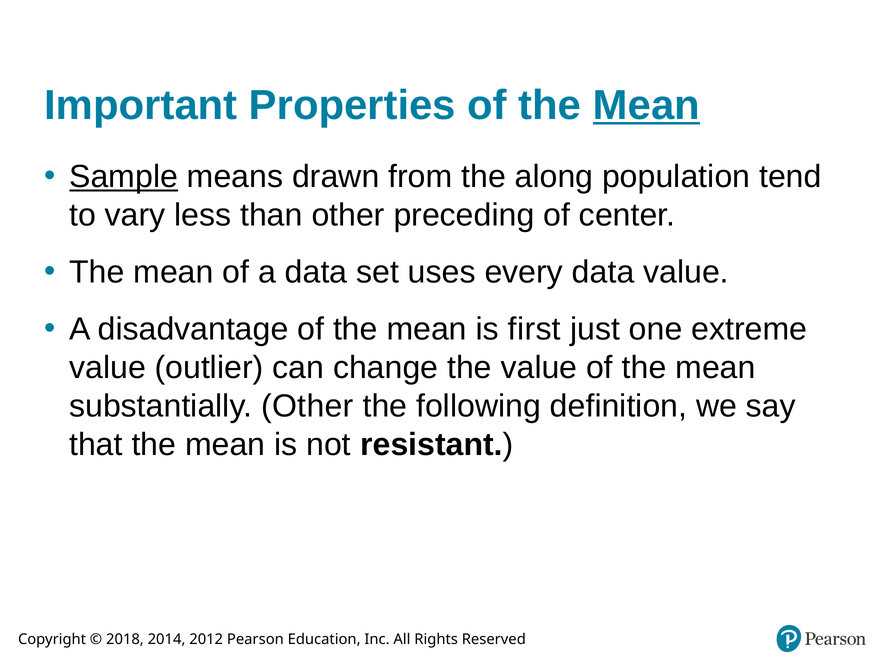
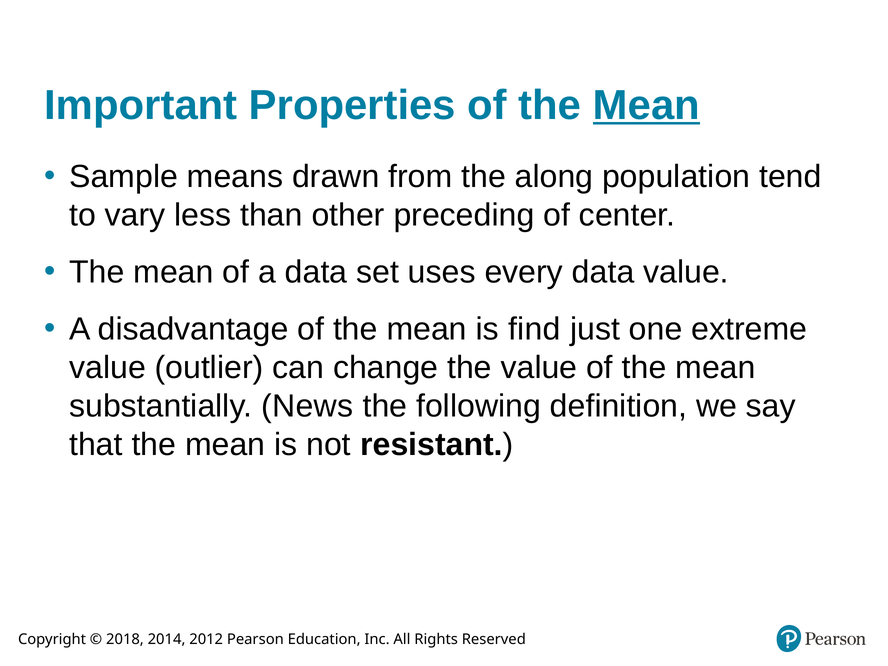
Sample underline: present -> none
first: first -> find
substantially Other: Other -> News
